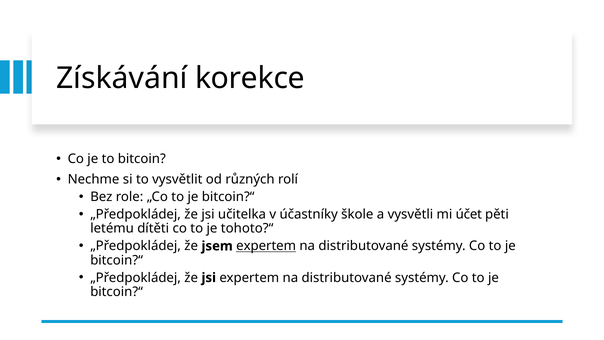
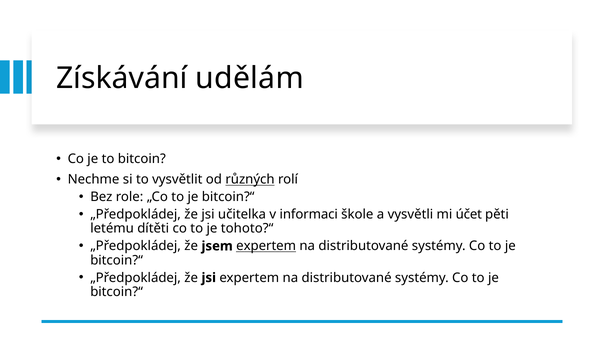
korekce: korekce -> udělám
různých underline: none -> present
účastníky: účastníky -> informaci
